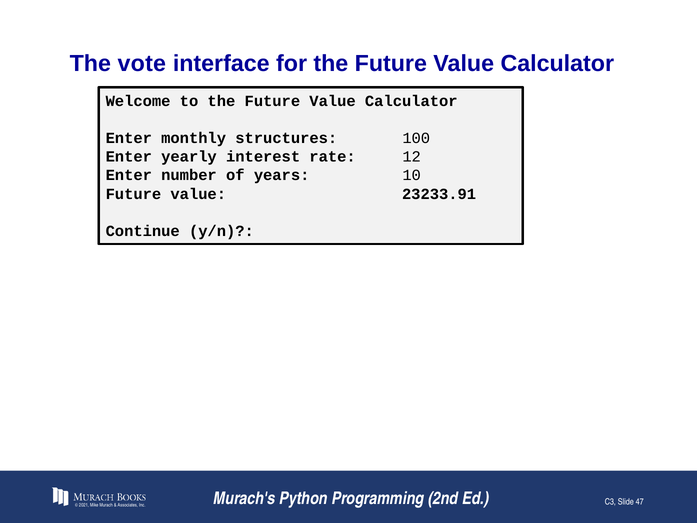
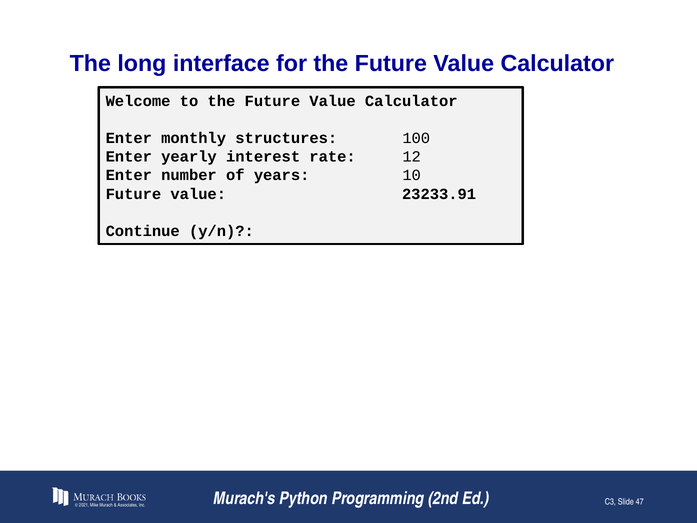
vote: vote -> long
